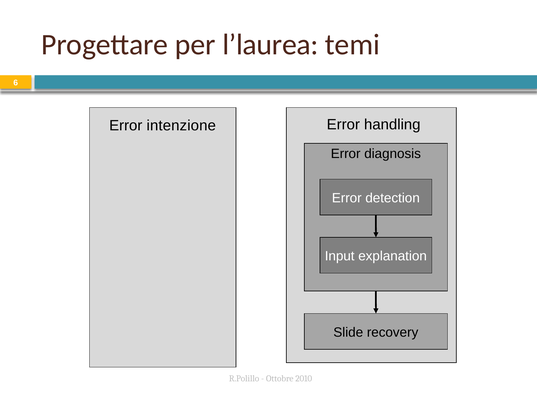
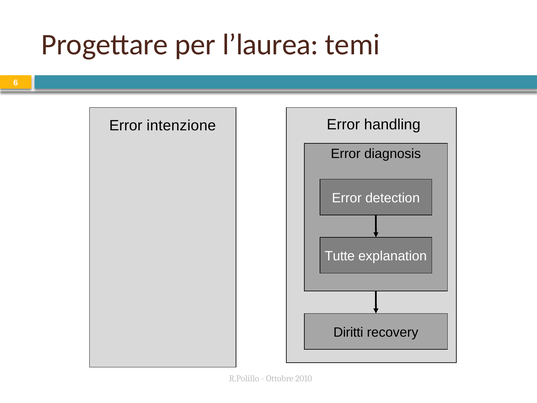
Input: Input -> Tutte
Slide: Slide -> Diritti
